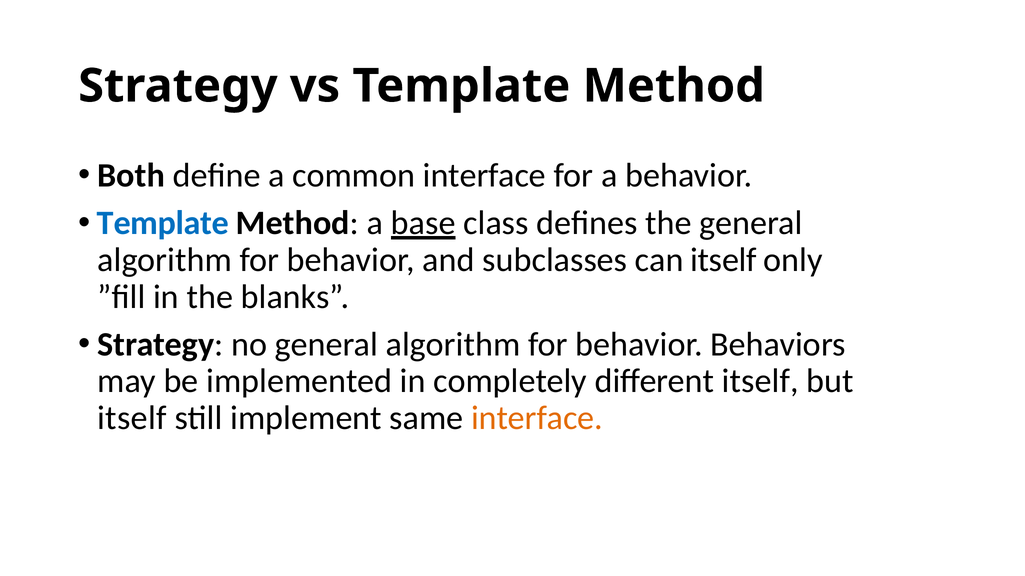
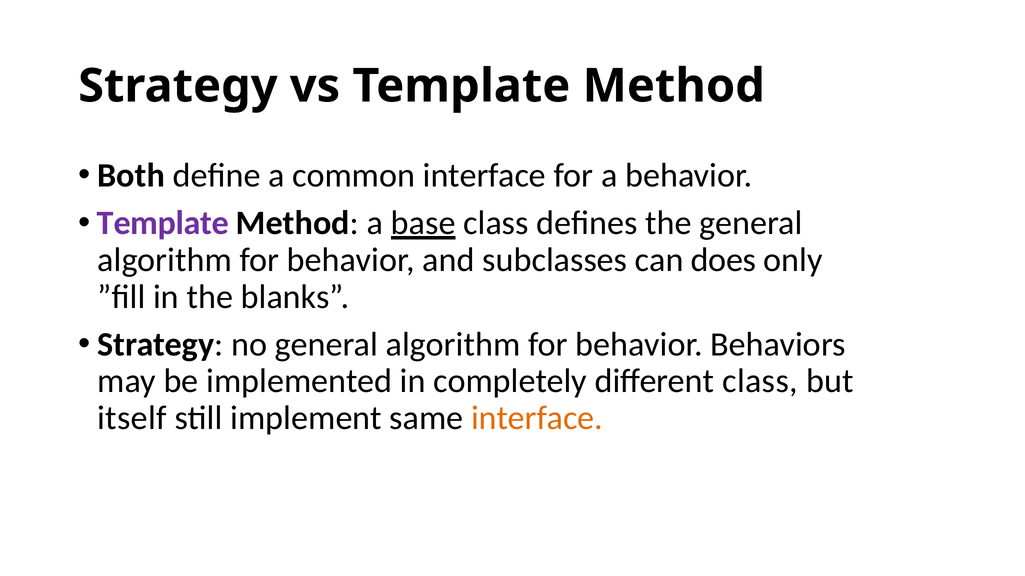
Template at (163, 223) colour: blue -> purple
can itself: itself -> does
different itself: itself -> class
